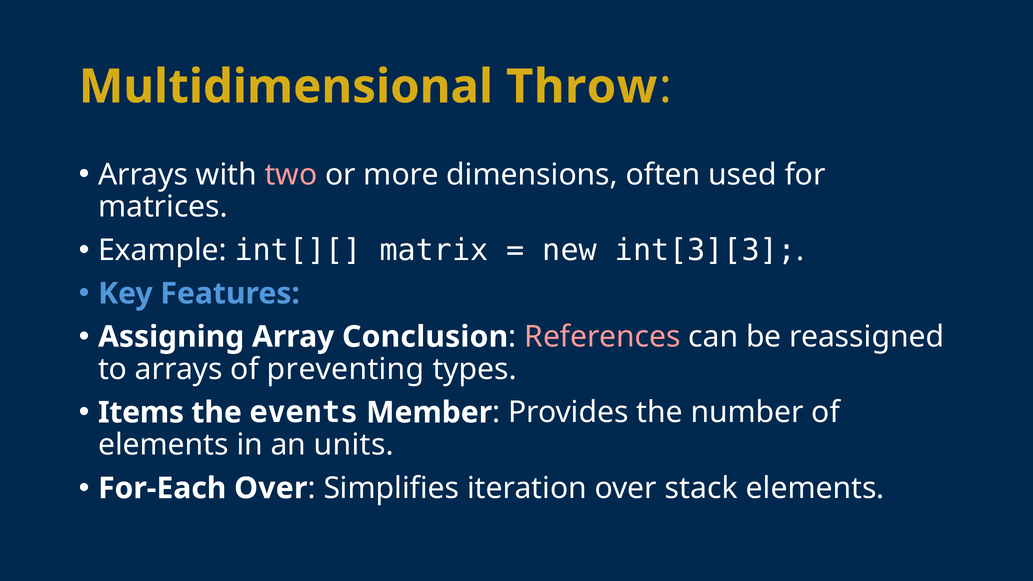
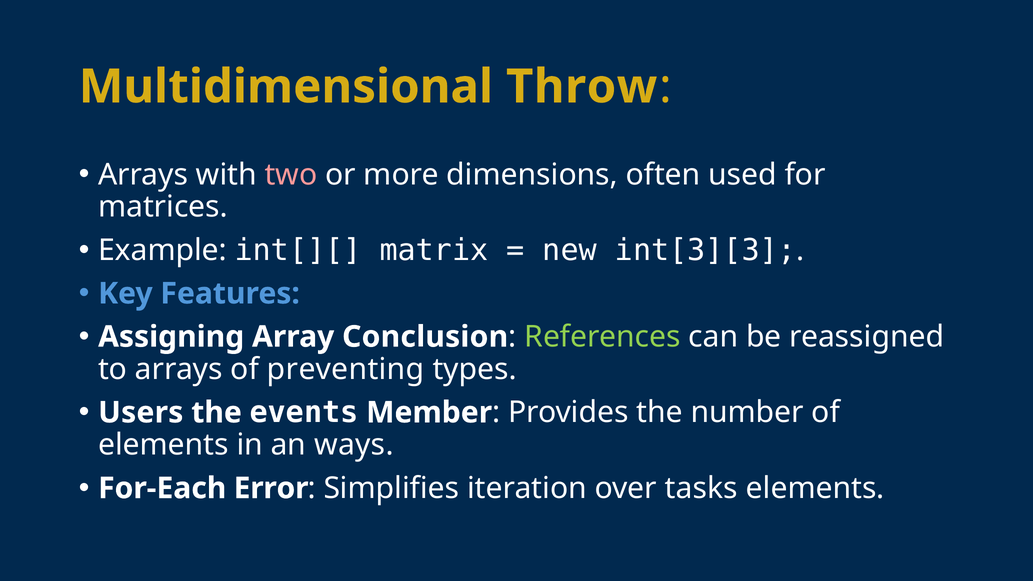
References colour: pink -> light green
Items: Items -> Users
units: units -> ways
For-Each Over: Over -> Error
stack: stack -> tasks
